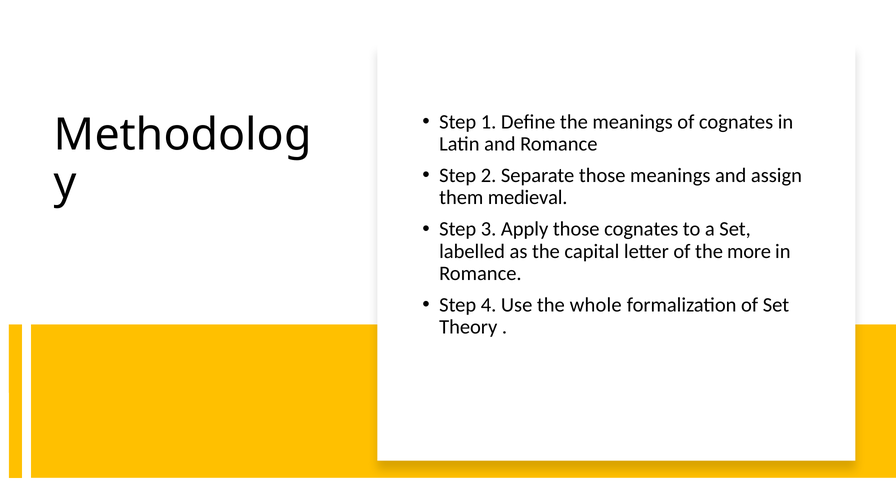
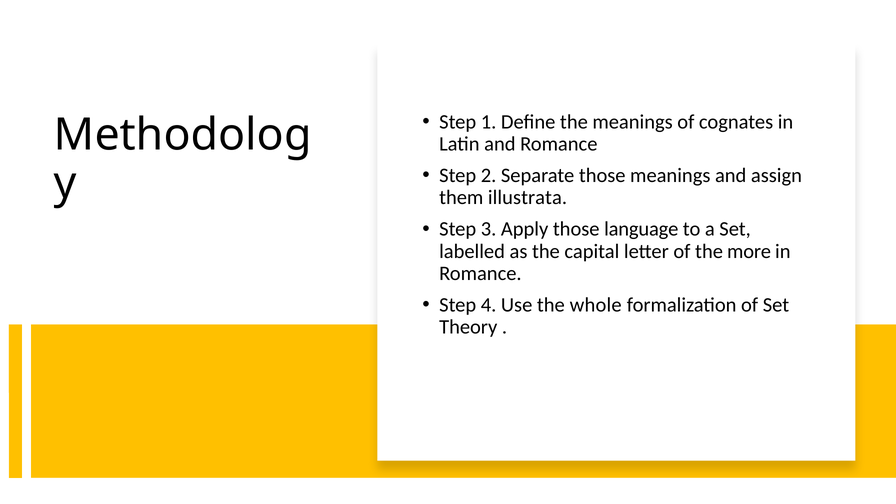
medieval: medieval -> illustrata
those cognates: cognates -> language
